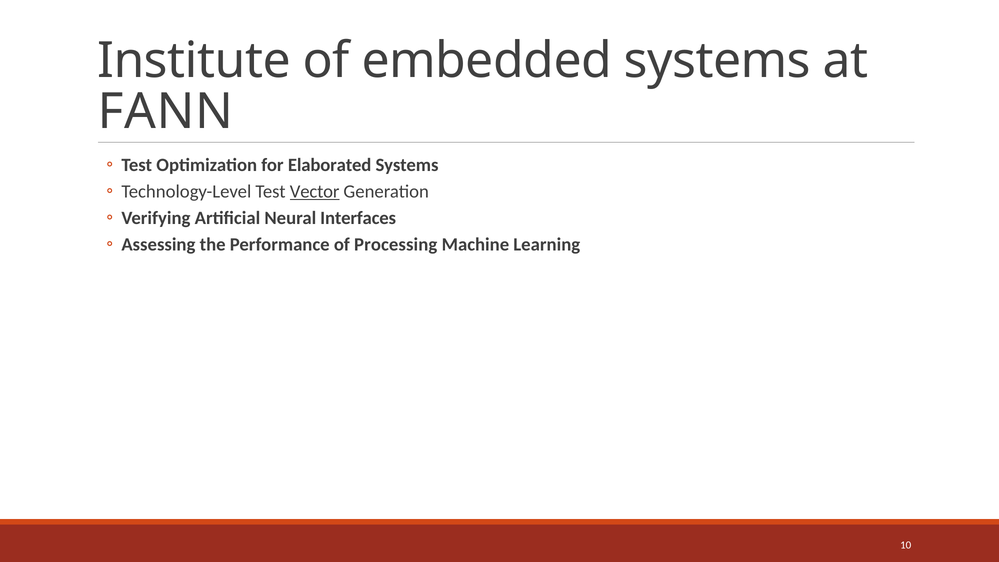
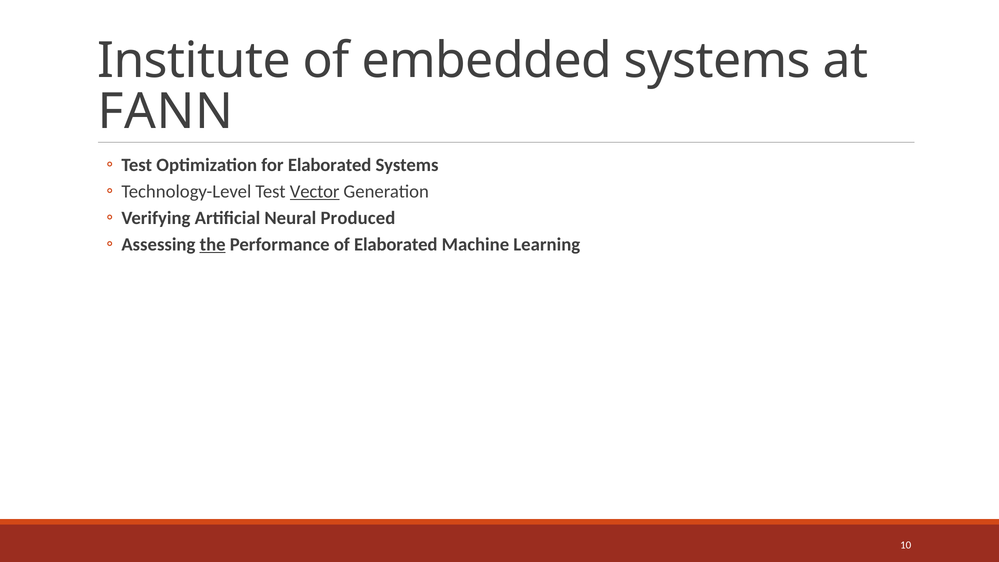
Interfaces: Interfaces -> Produced
the underline: none -> present
of Processing: Processing -> Elaborated
